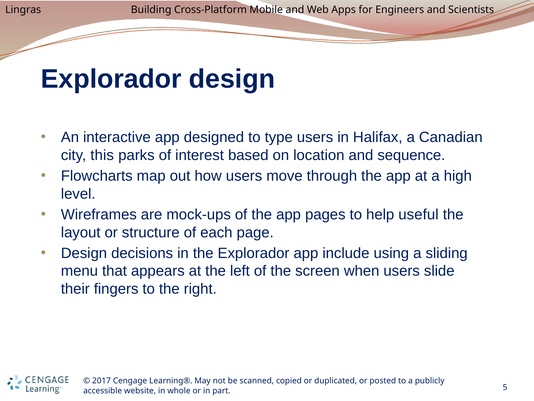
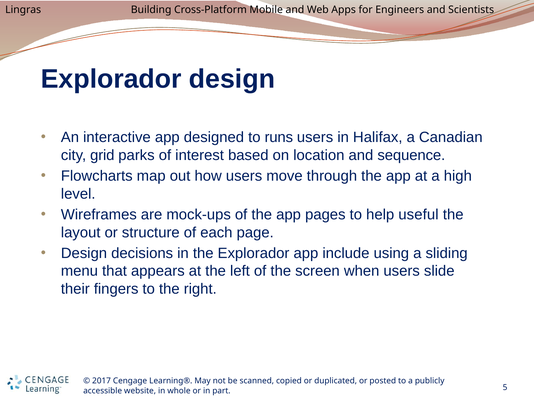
type: type -> runs
this: this -> grid
